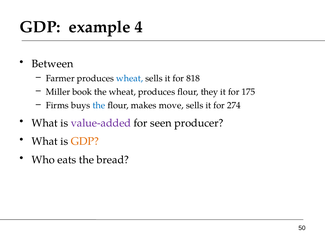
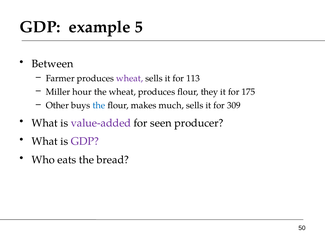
4: 4 -> 5
wheat at (130, 78) colour: blue -> purple
818: 818 -> 113
book: book -> hour
Firms: Firms -> Other
move: move -> much
274: 274 -> 309
GDP at (85, 141) colour: orange -> purple
